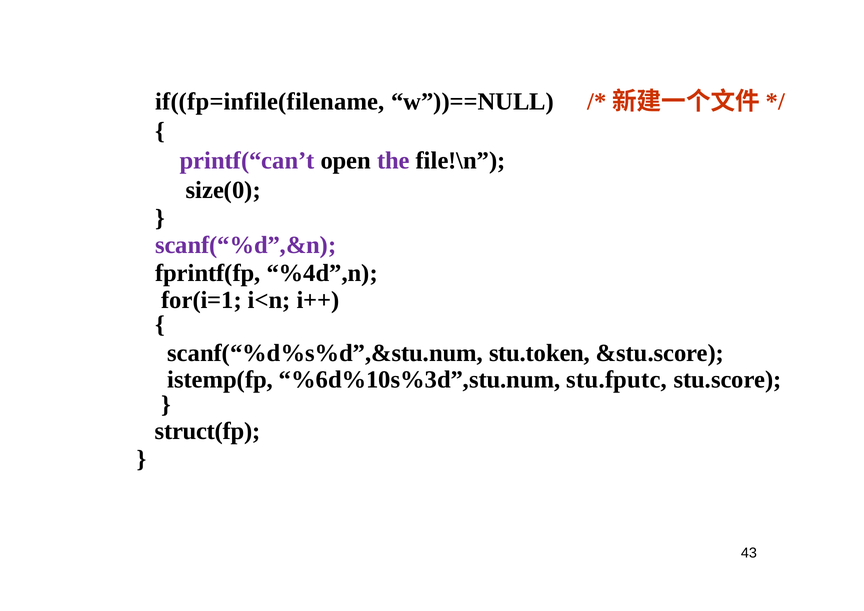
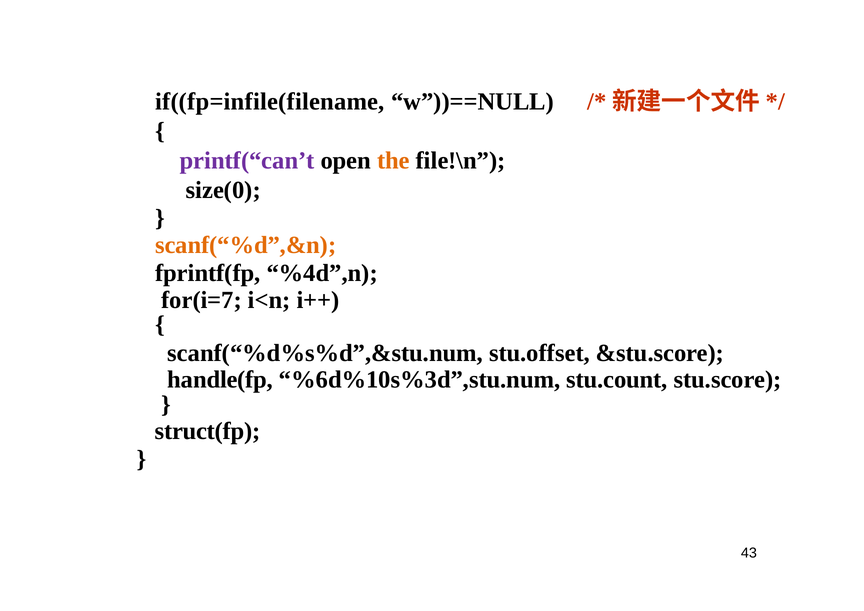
the colour: purple -> orange
scanf(“%d”,&n colour: purple -> orange
for(i=1: for(i=1 -> for(i=7
stu.token: stu.token -> stu.offset
istemp(fp: istemp(fp -> handle(fp
stu.fputc: stu.fputc -> stu.count
